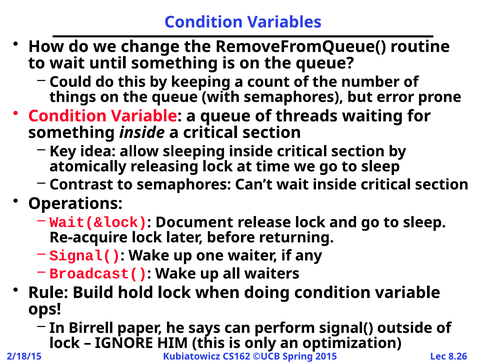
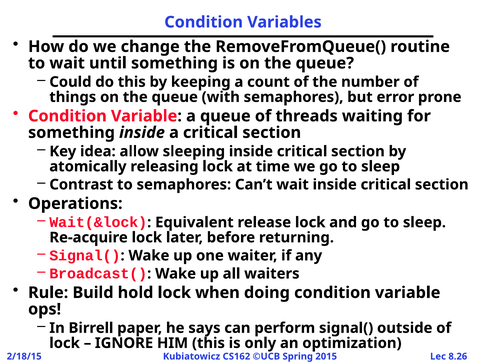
Document: Document -> Equivalent
